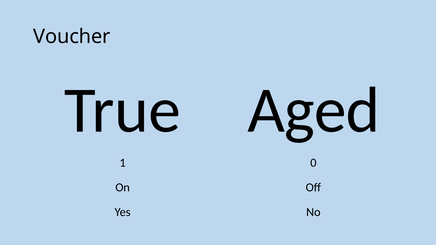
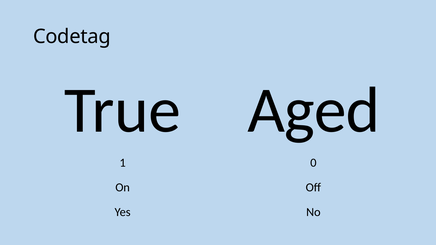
Voucher: Voucher -> Codetag
